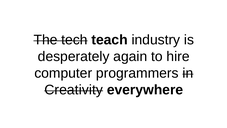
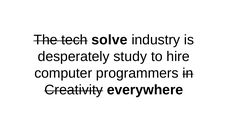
teach: teach -> solve
again: again -> study
